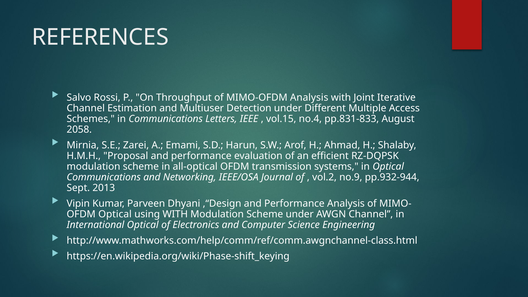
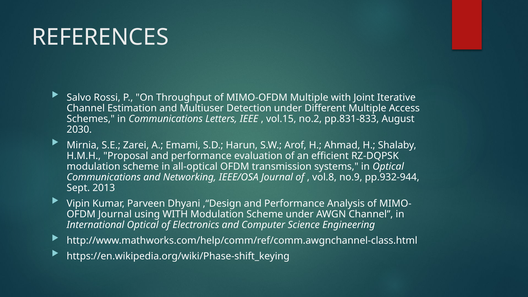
MIMO-OFDM Analysis: Analysis -> Multiple
no.4: no.4 -> no.2
2058: 2058 -> 2030
vol.2: vol.2 -> vol.8
OFDM Optical: Optical -> Journal
